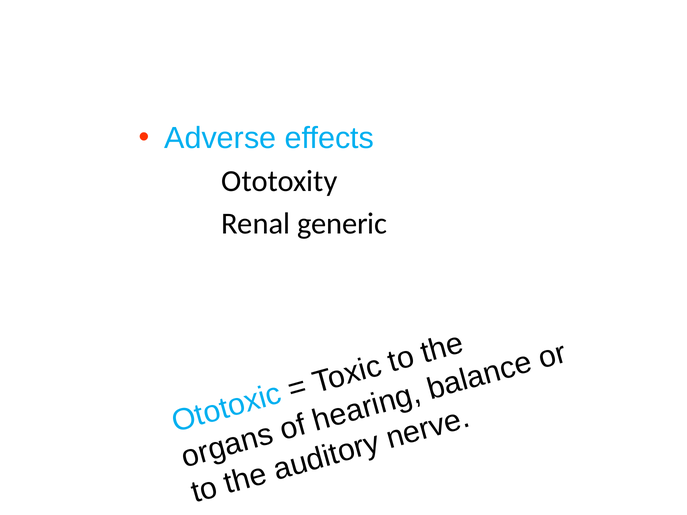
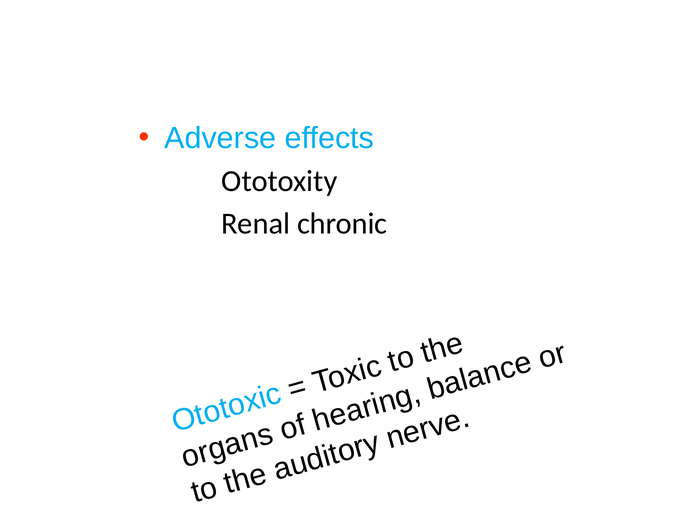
generic: generic -> chronic
